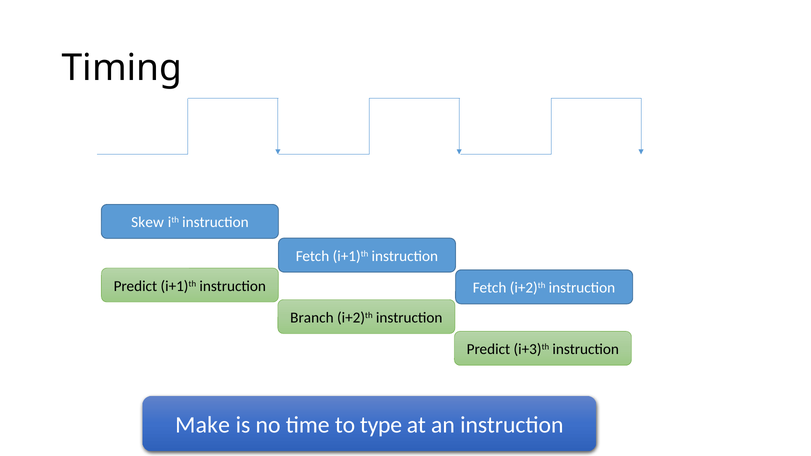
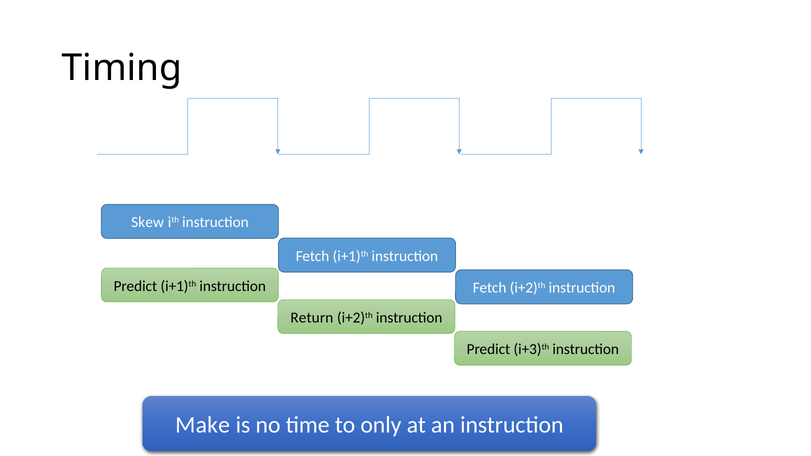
Branch: Branch -> Return
type: type -> only
